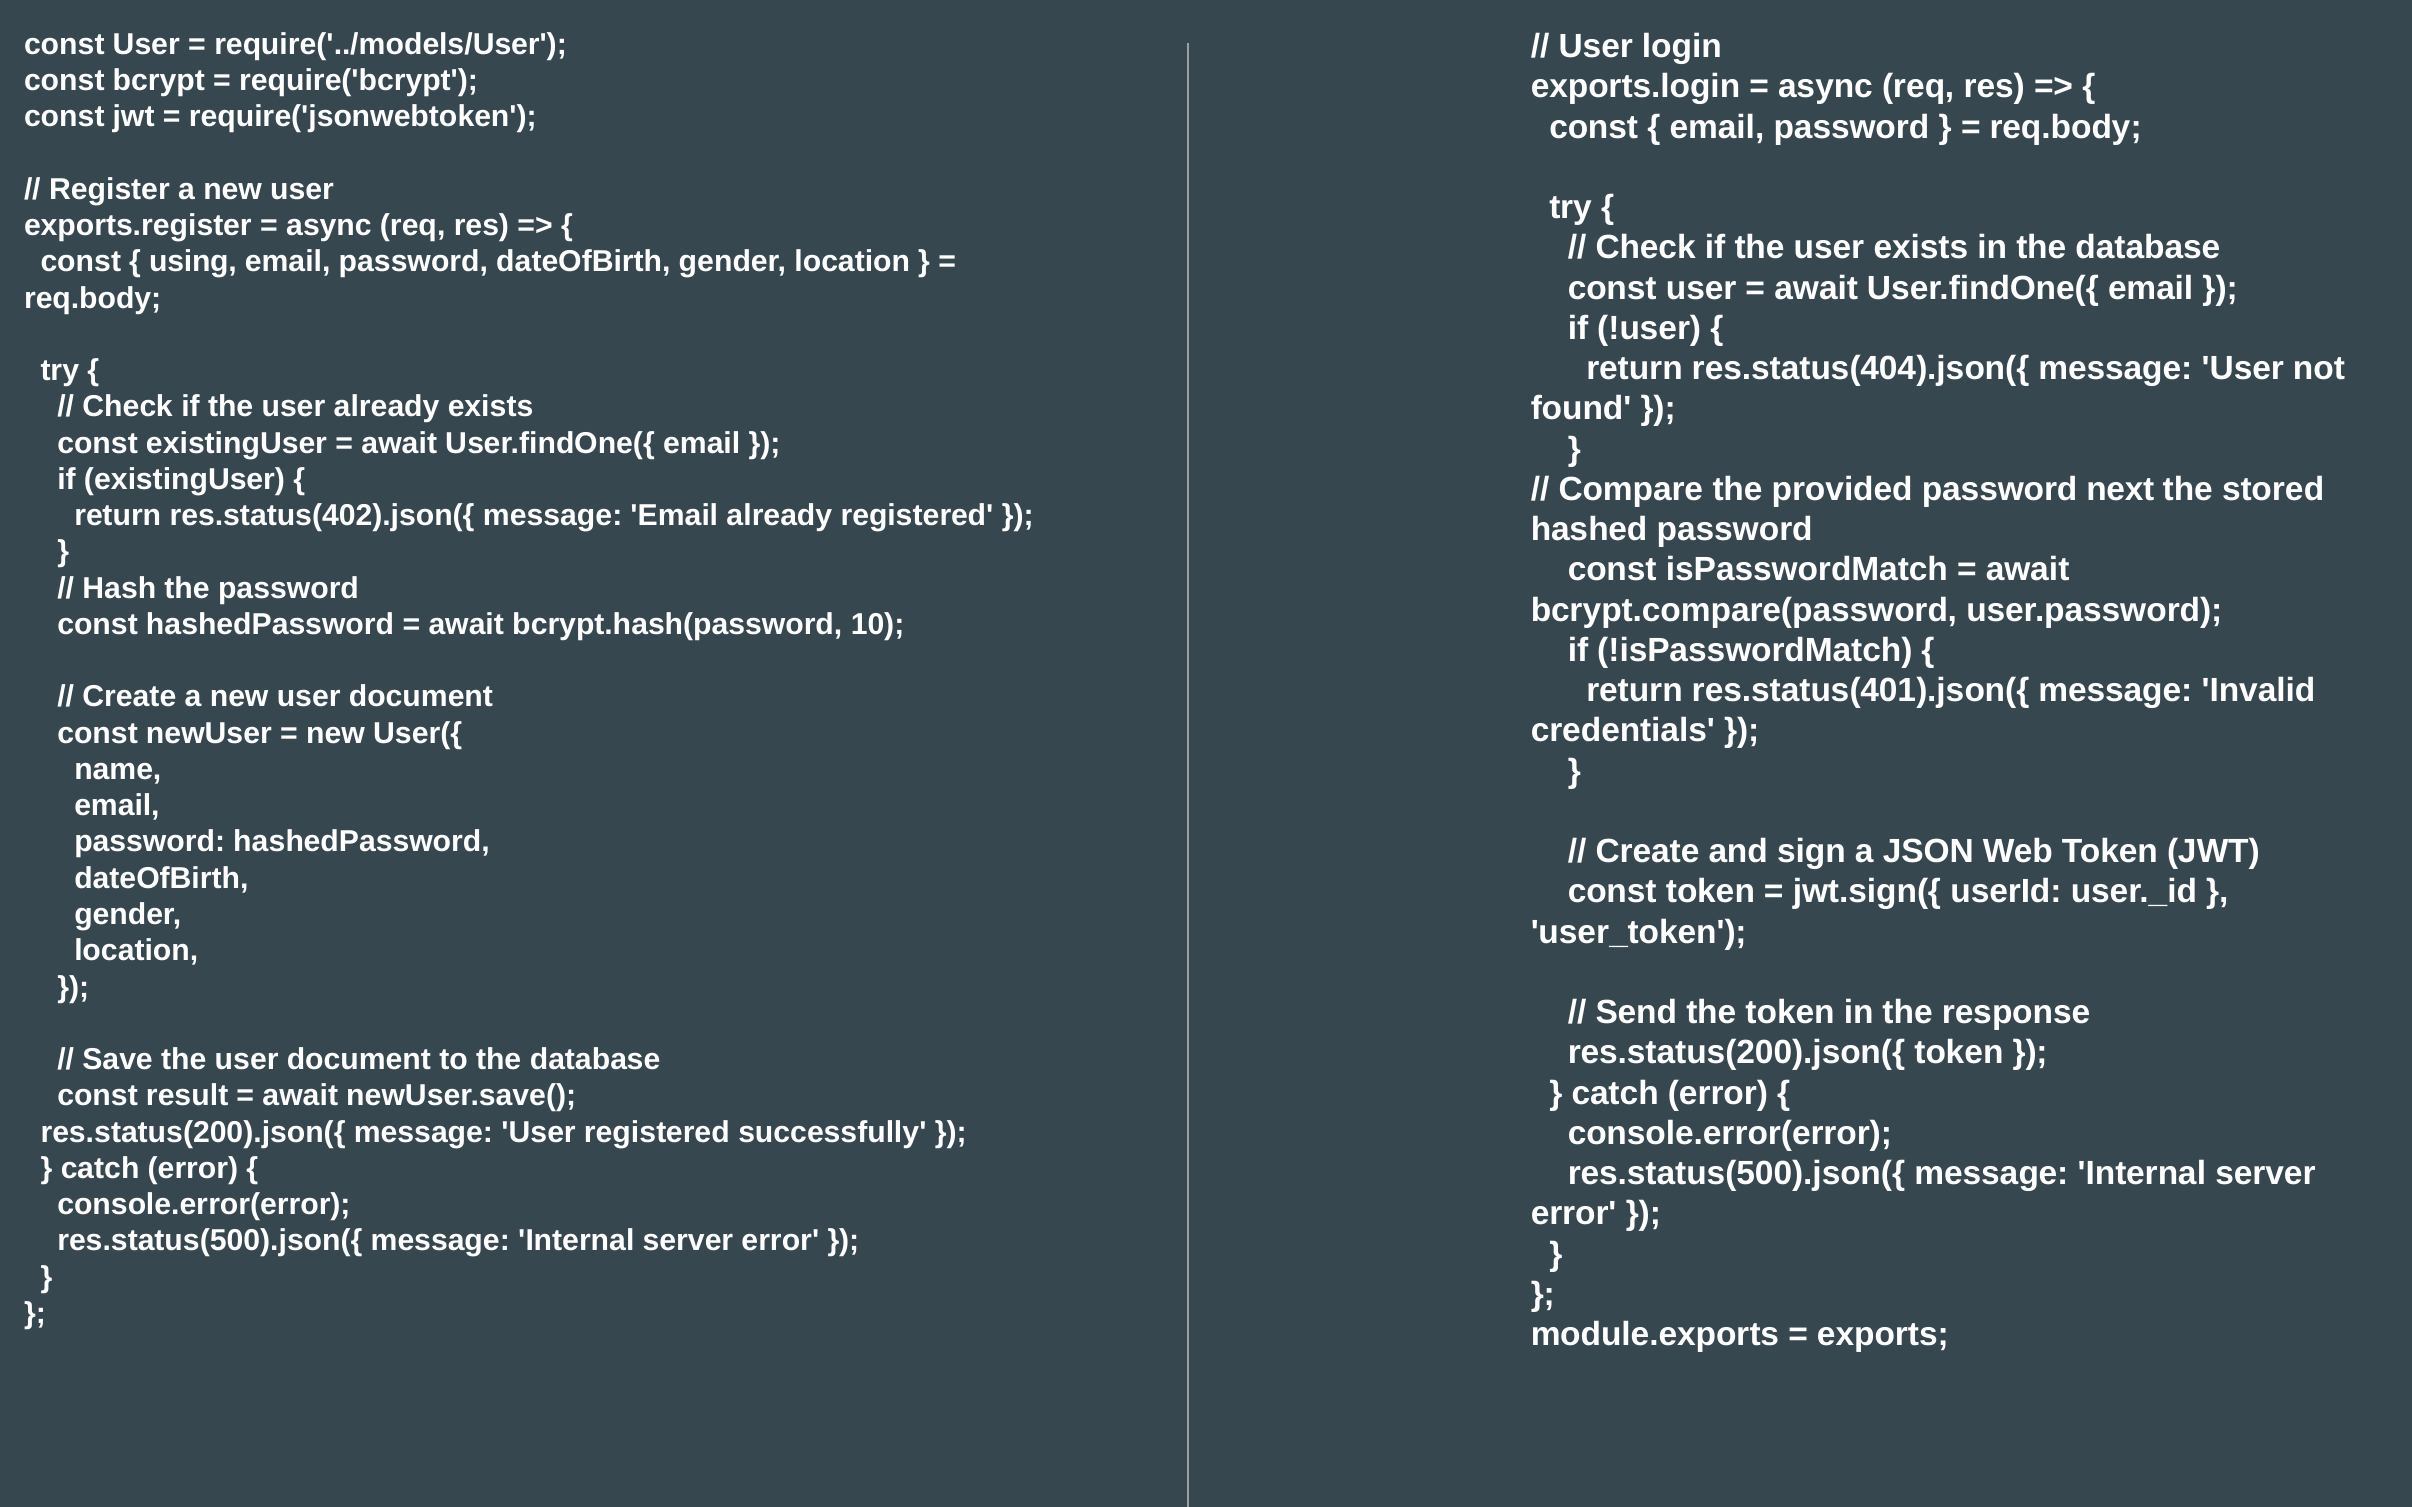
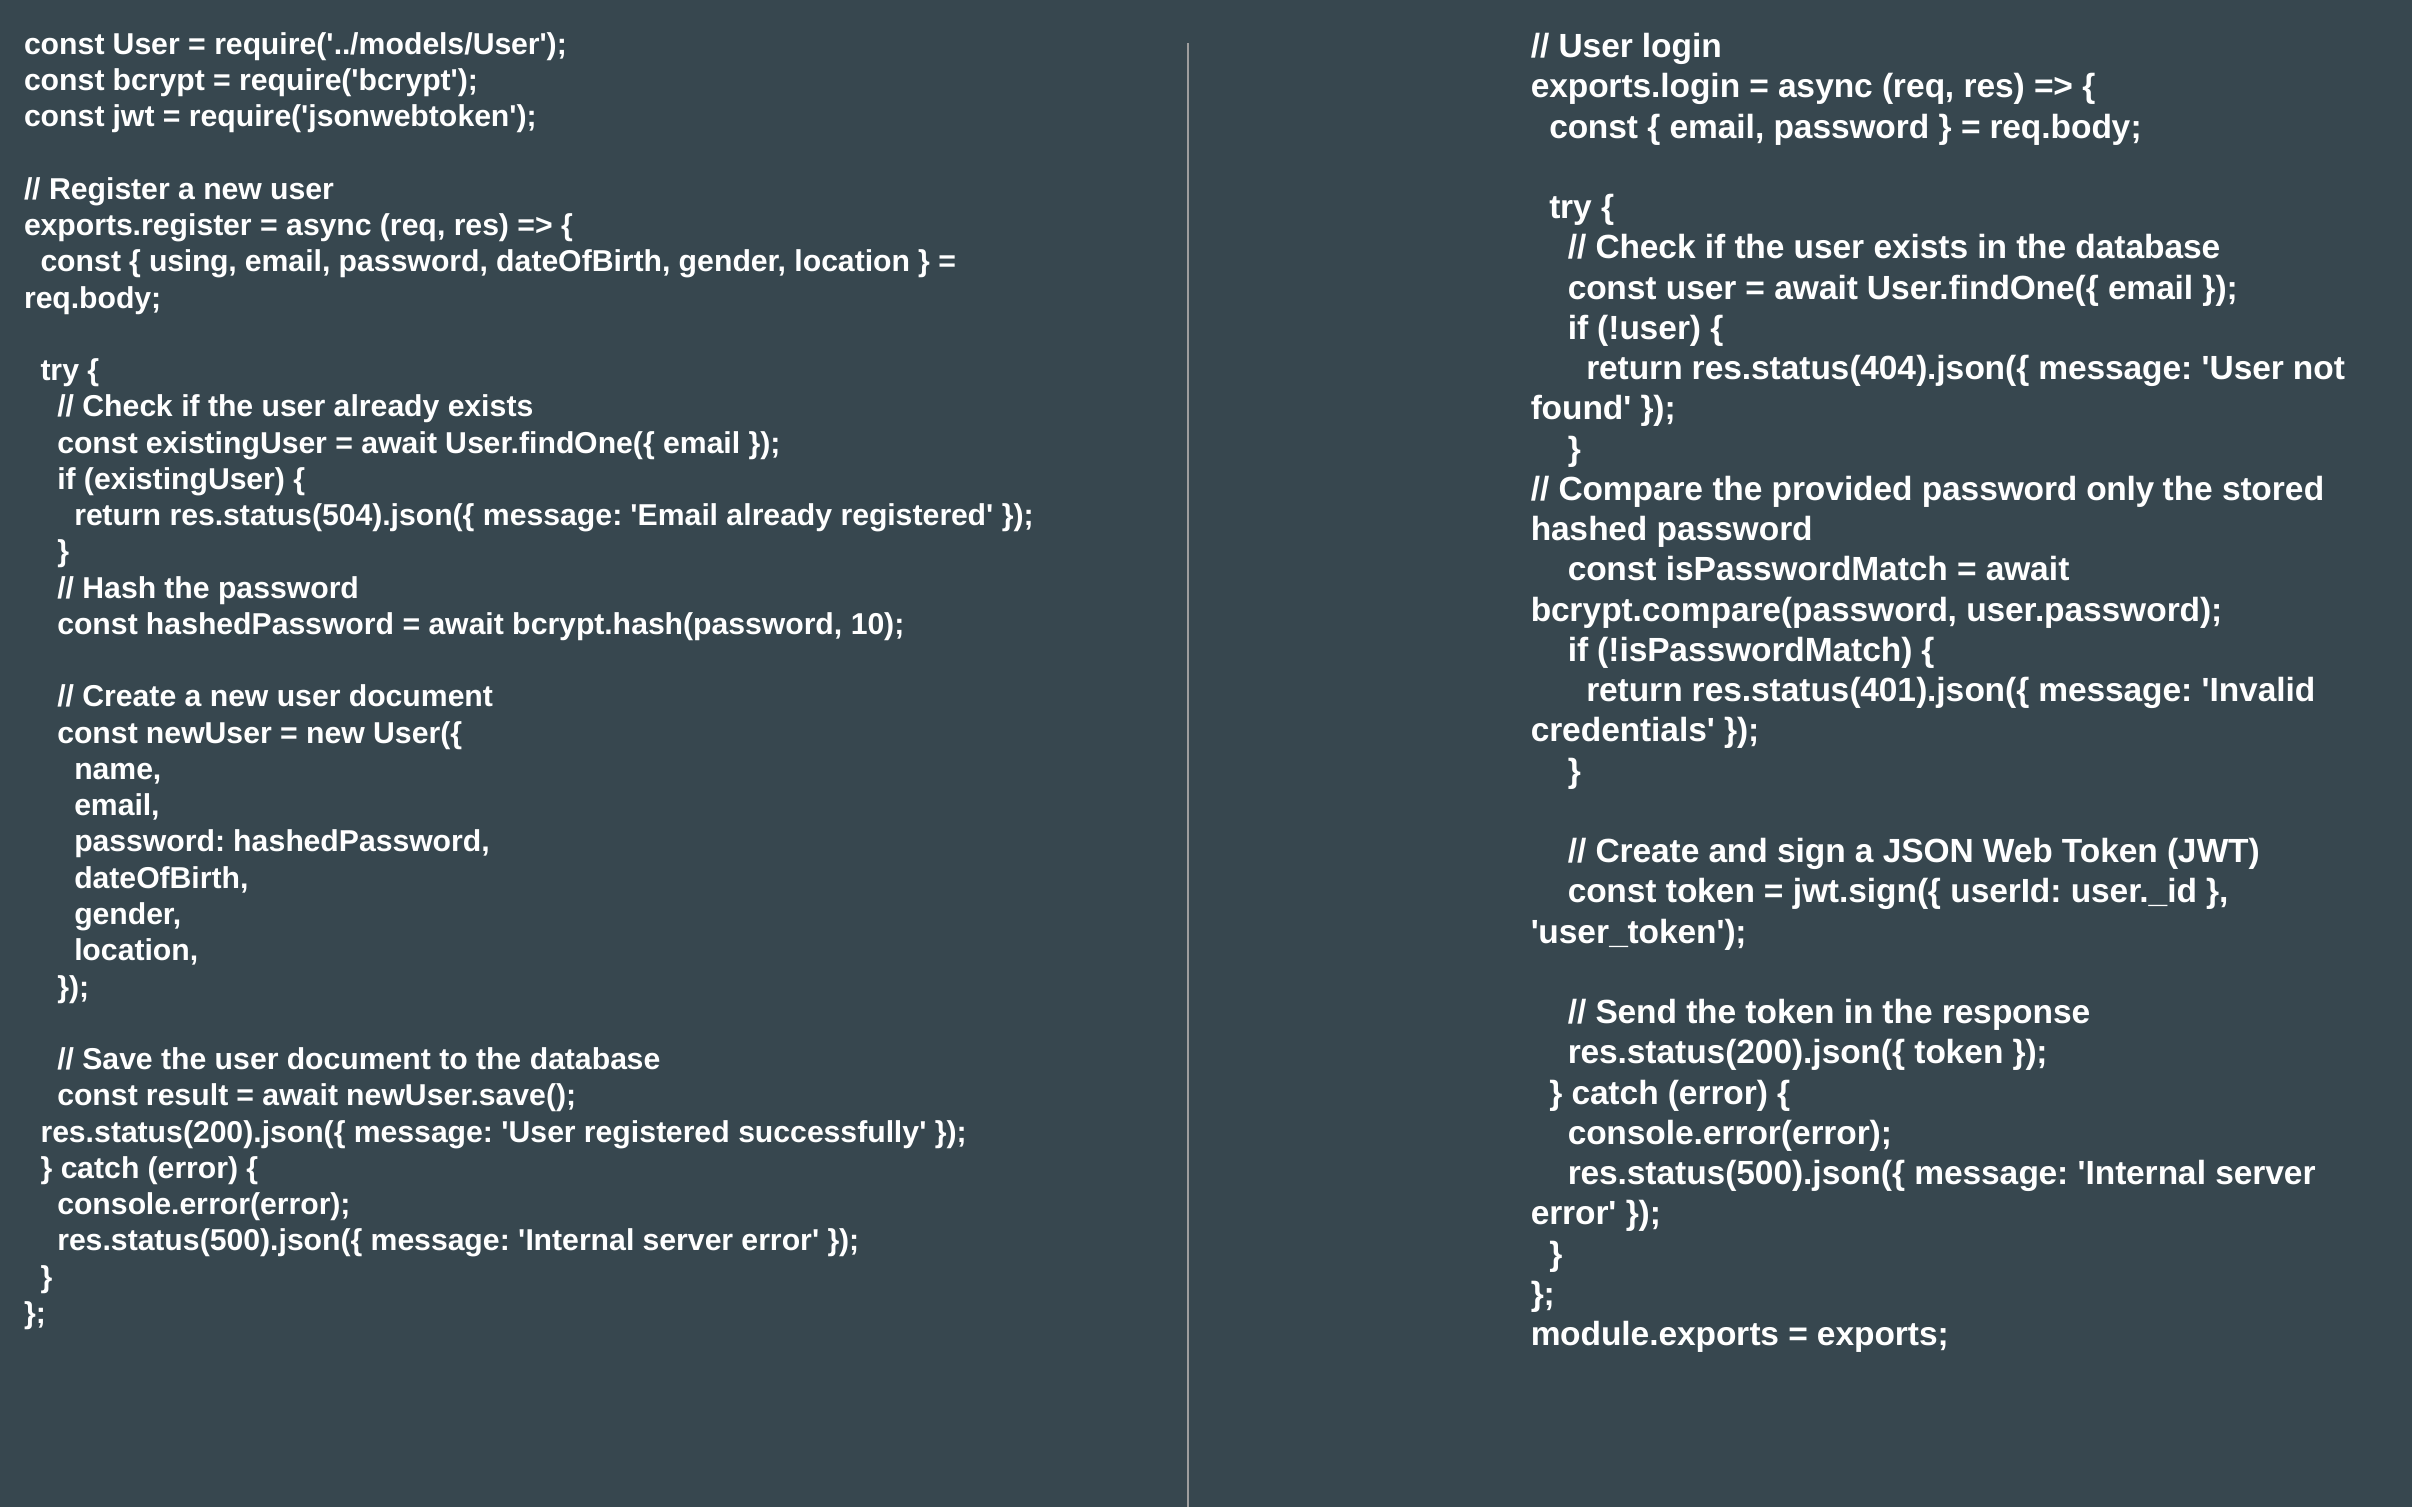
next: next -> only
res.status(402).json({: res.status(402).json({ -> res.status(504).json({
